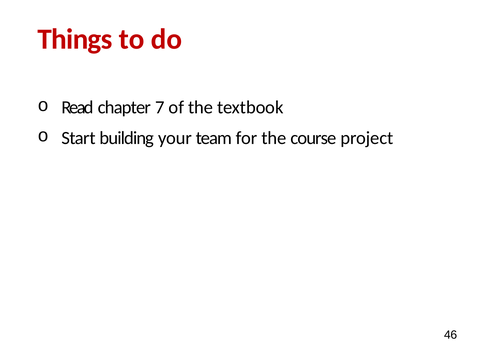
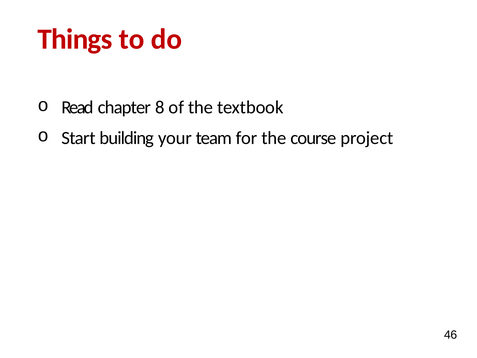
7: 7 -> 8
